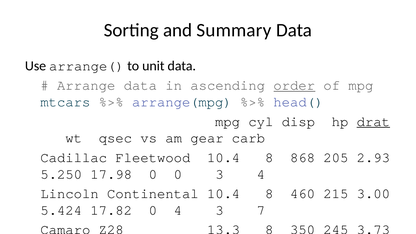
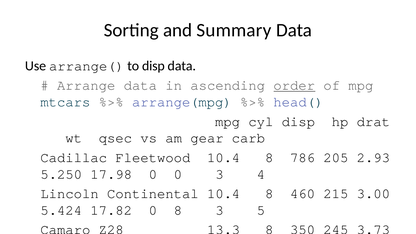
to unit: unit -> disp
drat at (373, 121) underline: present -> none
868: 868 -> 786
0 4: 4 -> 8
3 7: 7 -> 5
